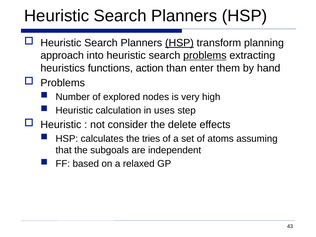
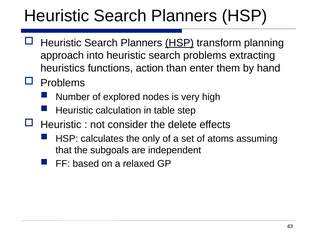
problems at (205, 56) underline: present -> none
uses: uses -> table
tries: tries -> only
